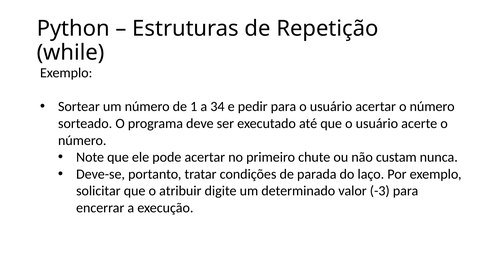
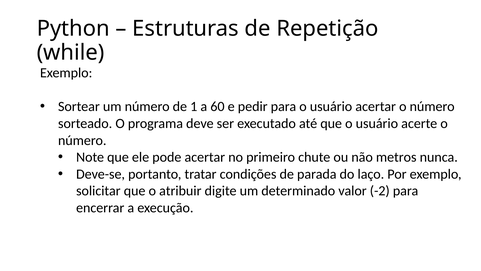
34: 34 -> 60
custam: custam -> metros
-3: -3 -> -2
